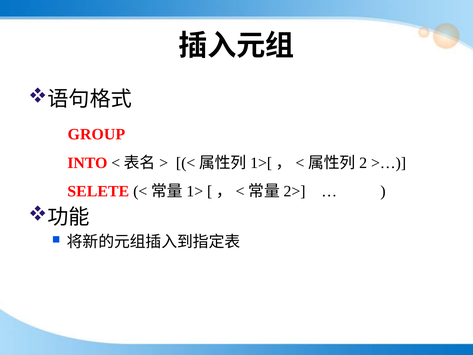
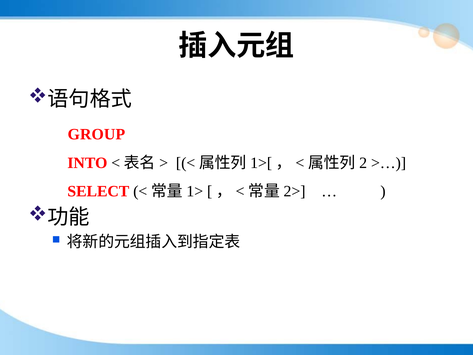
SELETE: SELETE -> SELECT
